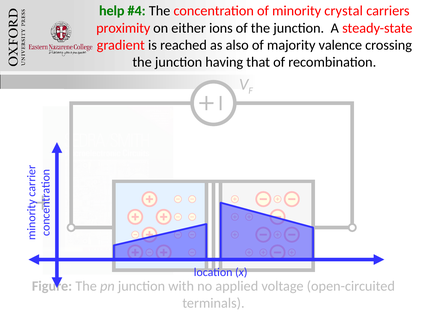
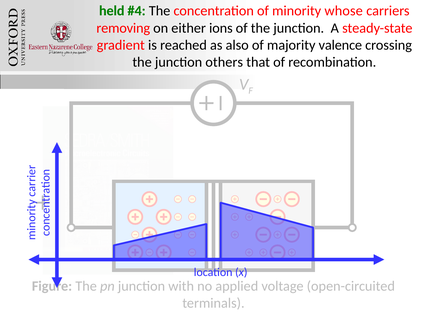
help: help -> held
crystal: crystal -> whose
proximity: proximity -> removing
having: having -> others
